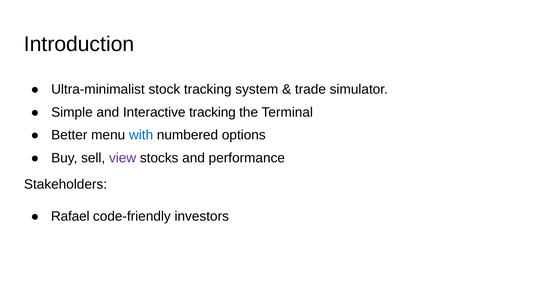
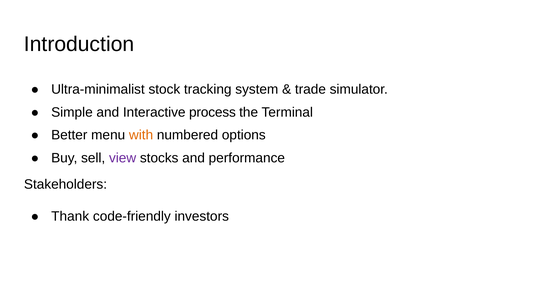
Interactive tracking: tracking -> process
with colour: blue -> orange
Rafael: Rafael -> Thank
